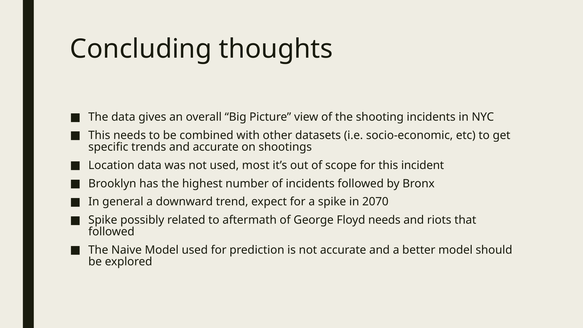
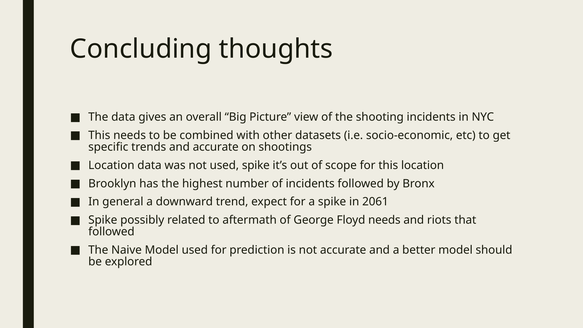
used most: most -> spike
this incident: incident -> location
2070: 2070 -> 2061
